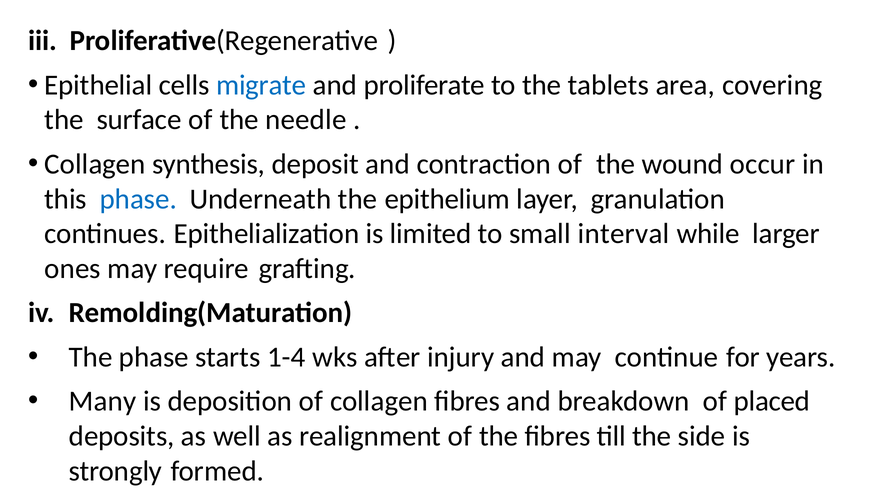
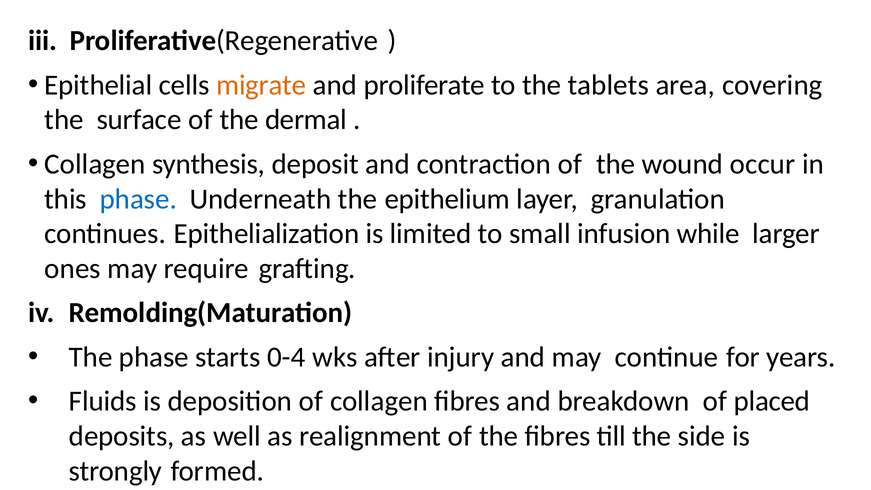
migrate colour: blue -> orange
needle: needle -> dermal
interval: interval -> infusion
1-4: 1-4 -> 0-4
Many: Many -> Fluids
